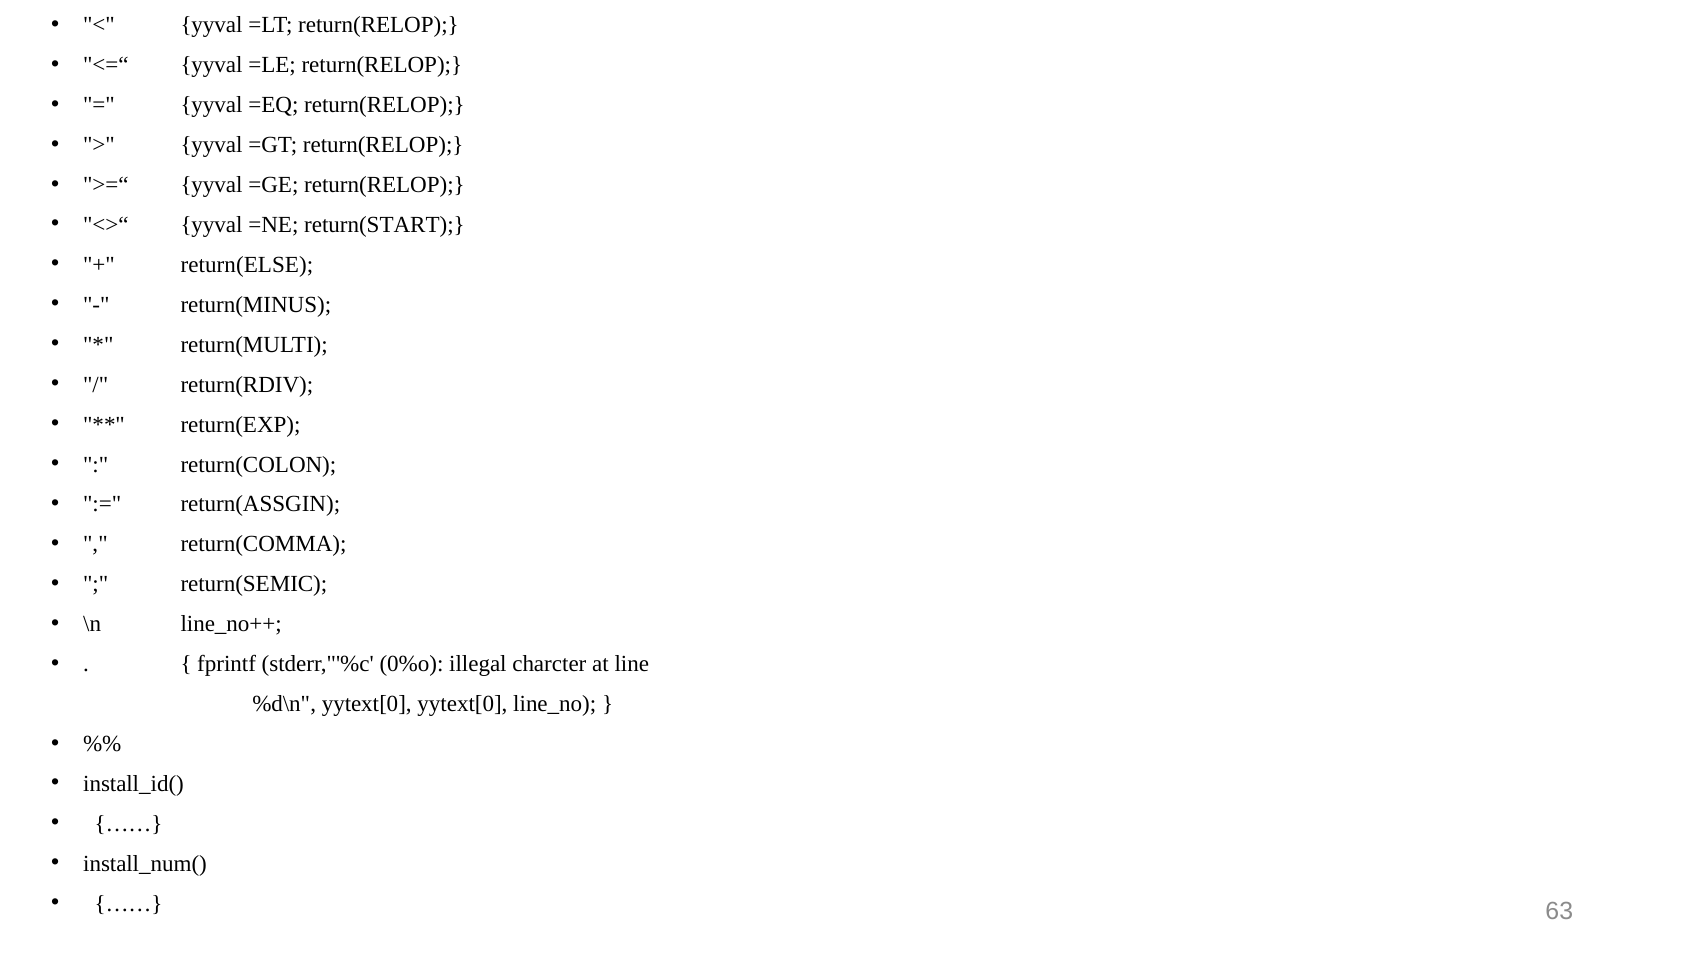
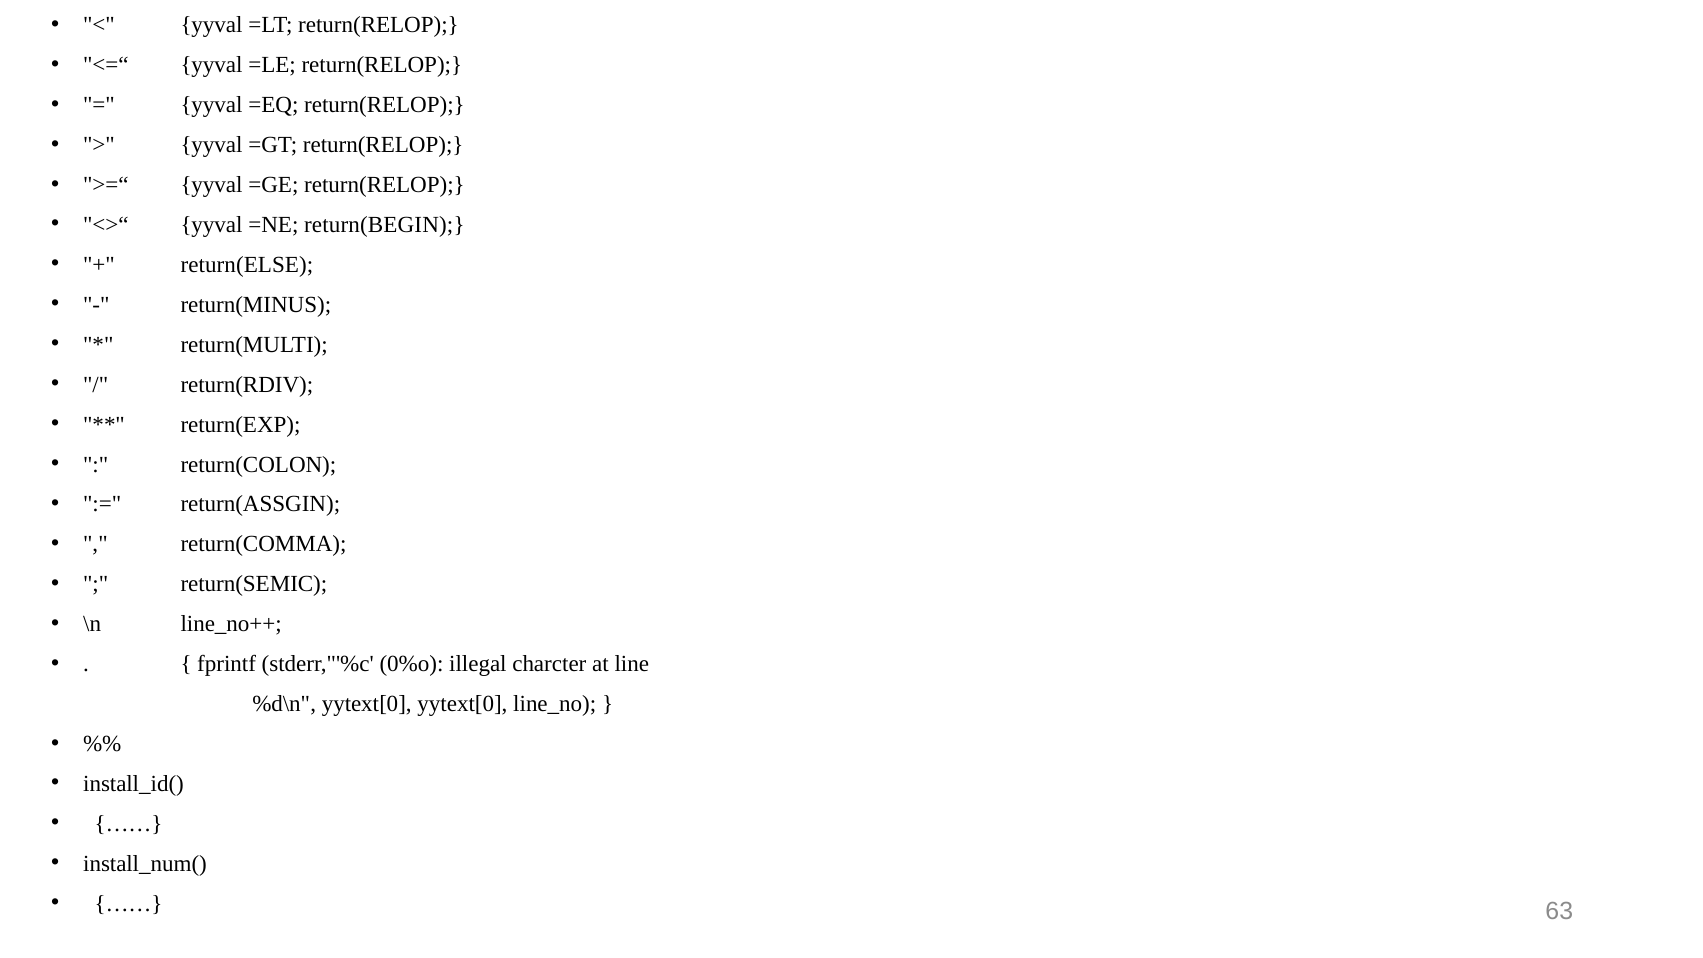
return(START: return(START -> return(BEGIN
